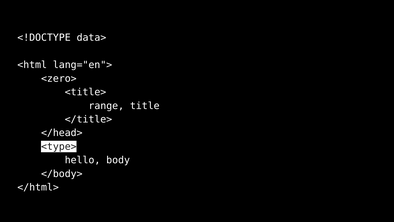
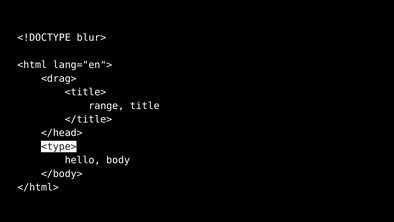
data>: data> -> blur>
<zero>: <zero> -> <drag>
